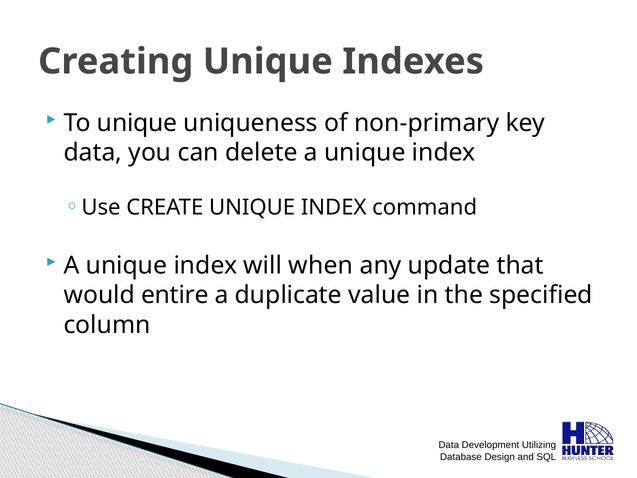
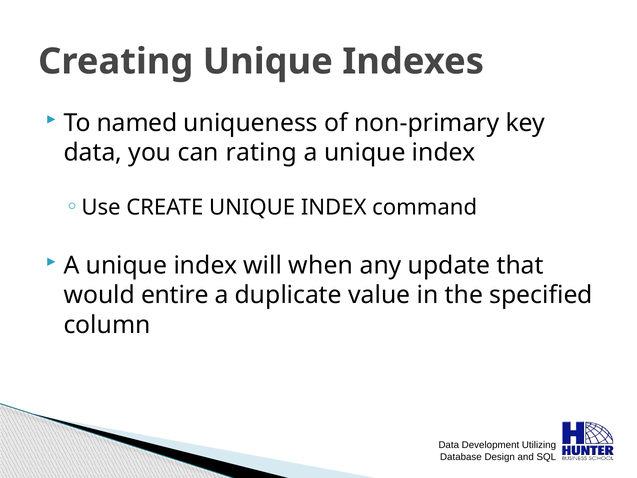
To unique: unique -> named
delete: delete -> rating
